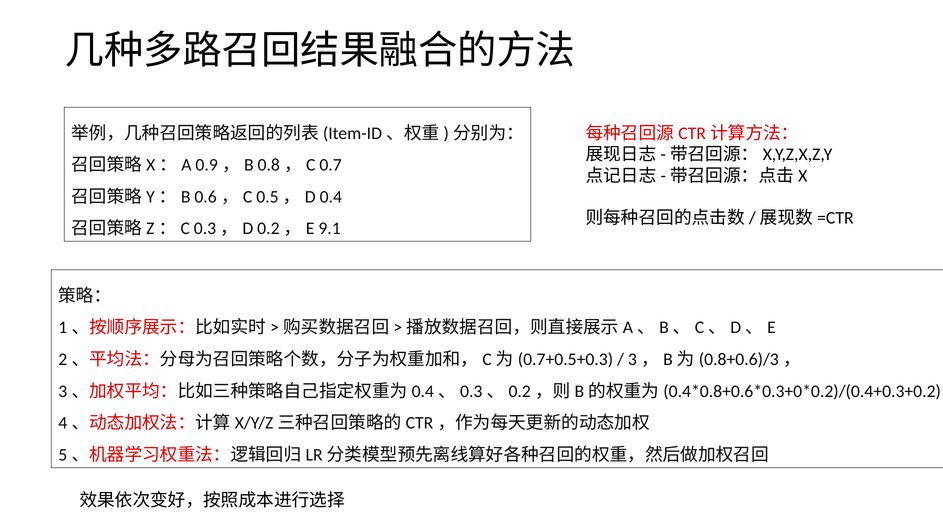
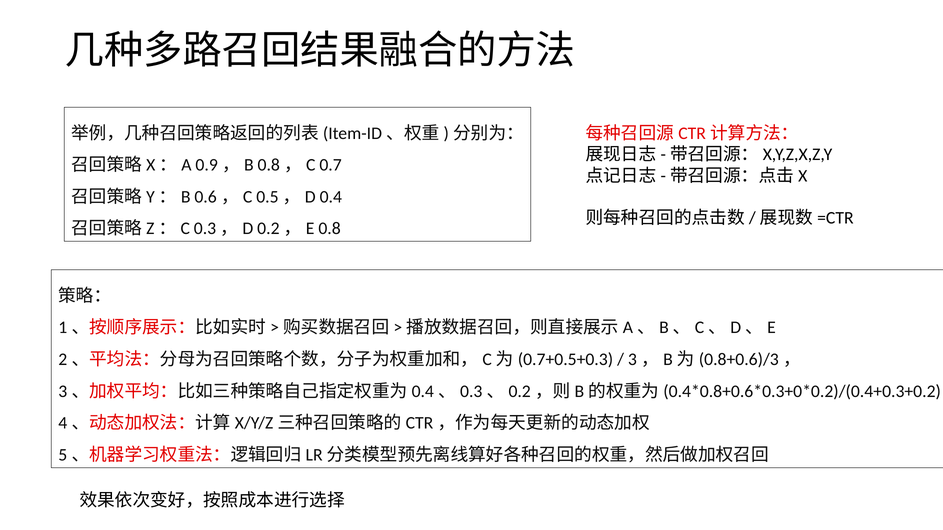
9.1: 9.1 -> 0.8
